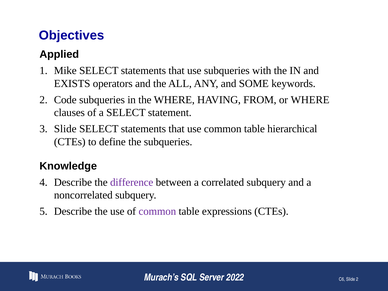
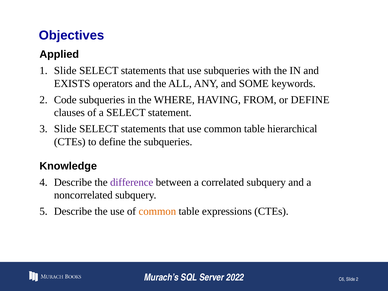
Mike at (65, 71): Mike -> Slide
or WHERE: WHERE -> DEFINE
common at (157, 211) colour: purple -> orange
